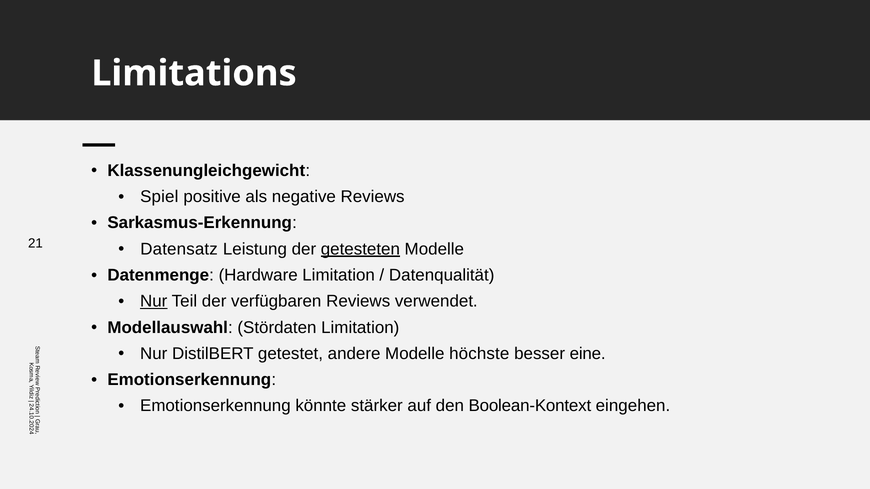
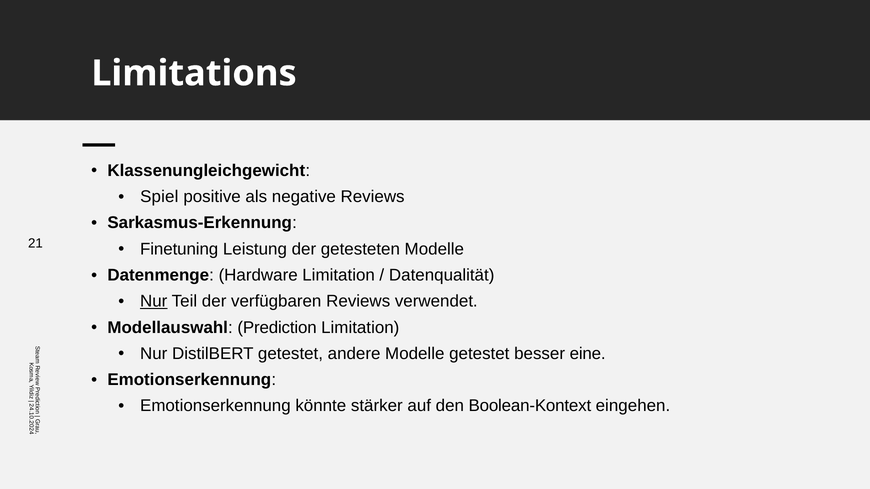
Datensatz: Datensatz -> Finetuning
getesteten underline: present -> none
Stördaten: Stördaten -> Prediction
Modelle höchste: höchste -> getestet
